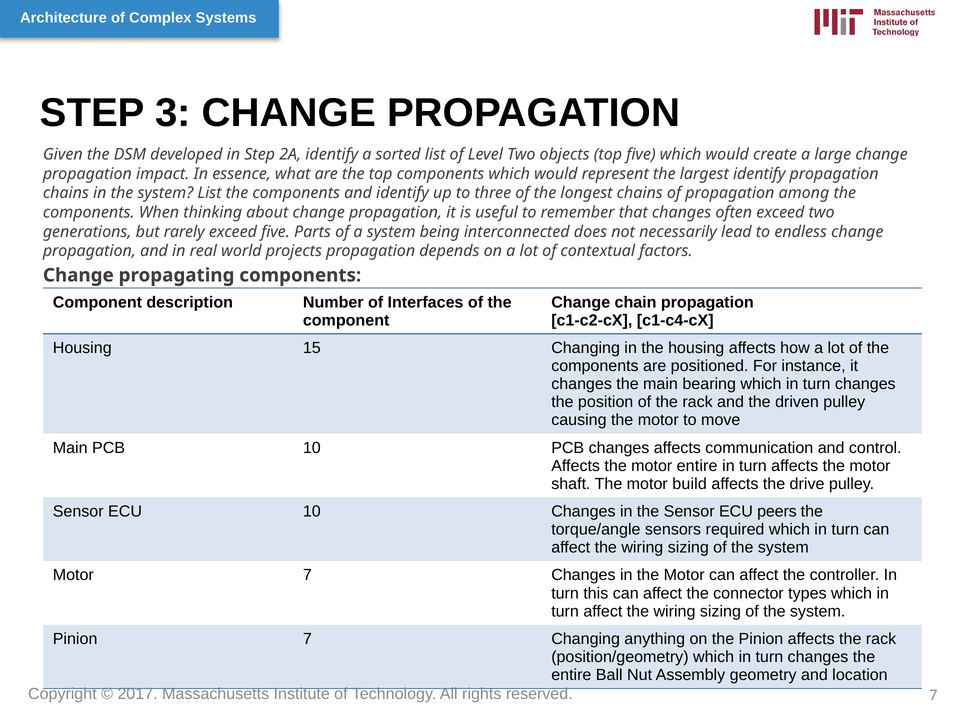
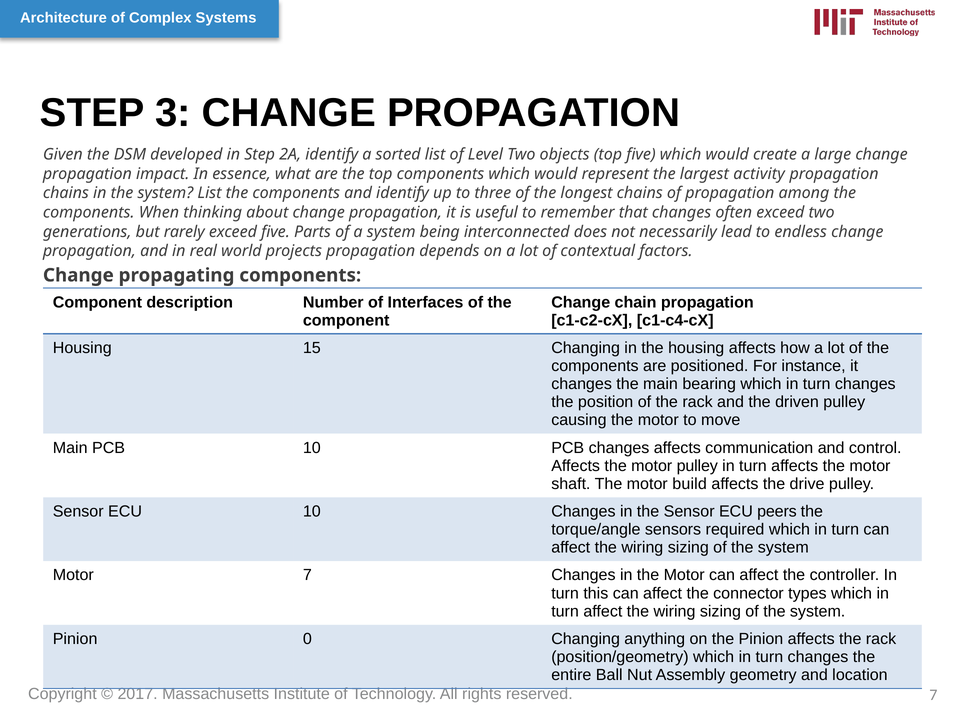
largest identify: identify -> activity
motor entire: entire -> pulley
Pinion 7: 7 -> 0
